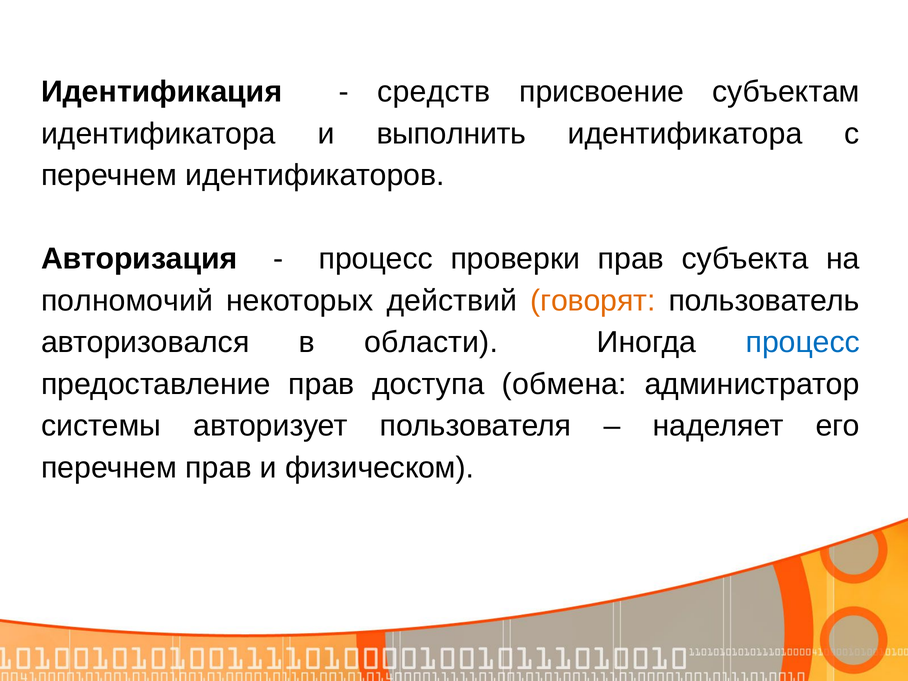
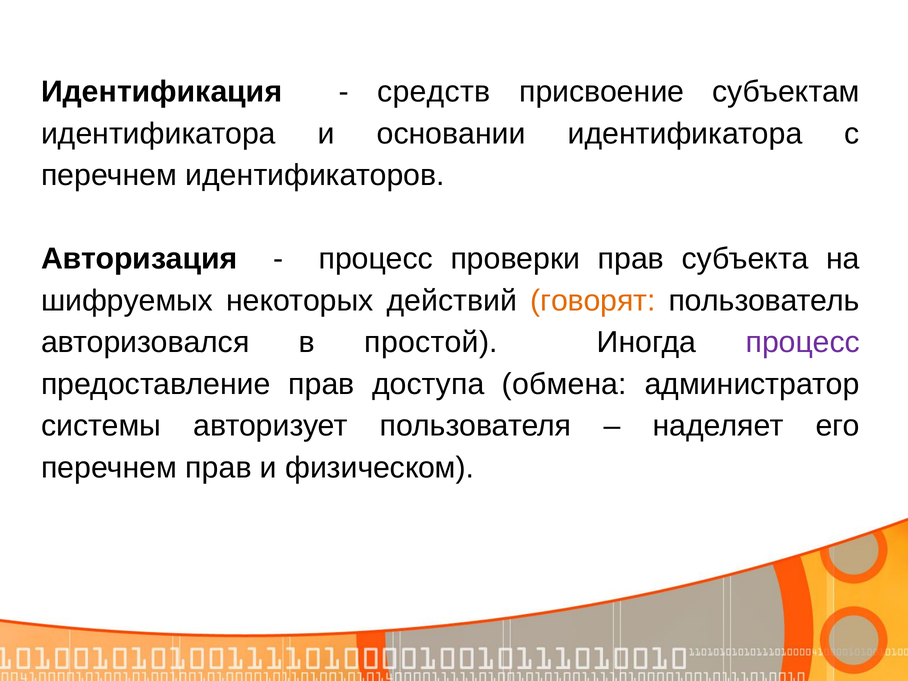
выполнить: выполнить -> основании
полномочий: полномочий -> шифруемых
области: области -> простой
процесс at (803, 342) colour: blue -> purple
